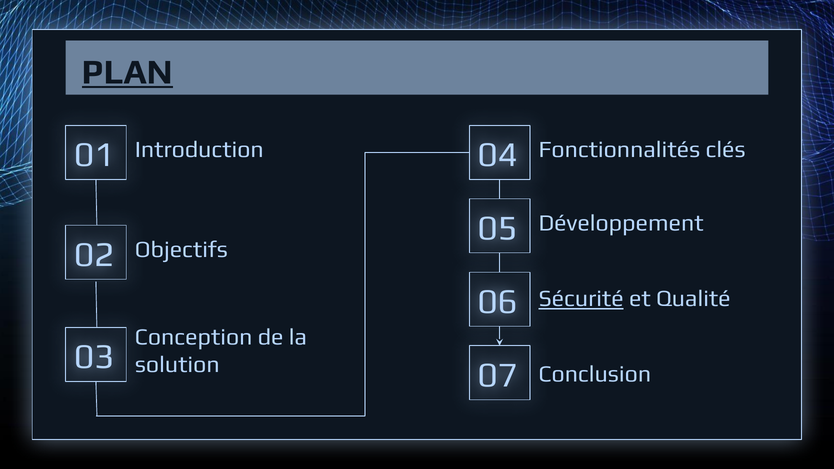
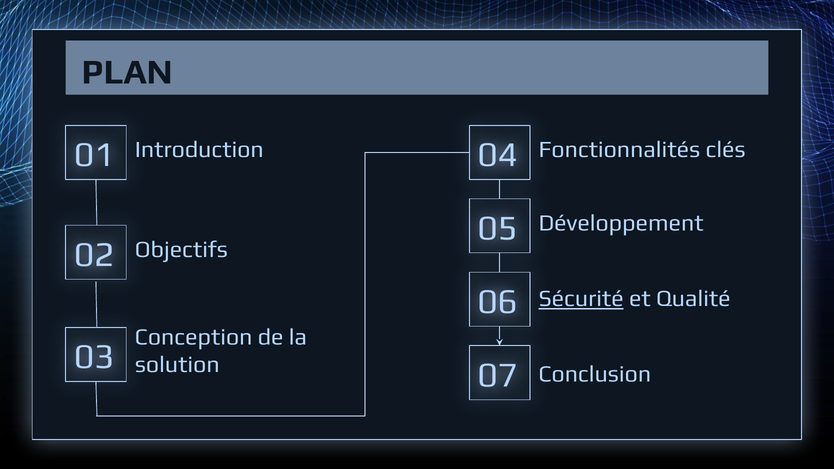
PLAN underline: present -> none
